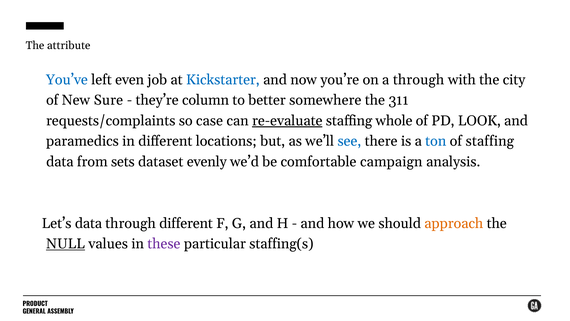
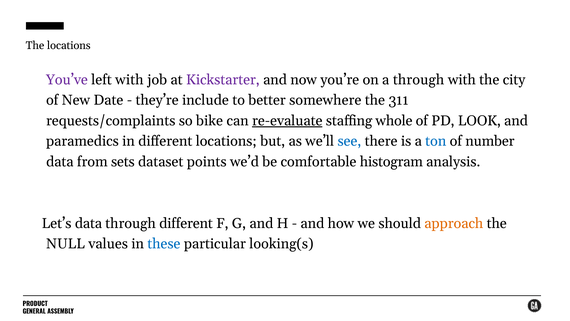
The attribute: attribute -> locations
You’ve colour: blue -> purple
left even: even -> with
Kickstarter colour: blue -> purple
Sure: Sure -> Date
column: column -> include
case: case -> bike
of staffing: staffing -> number
evenly: evenly -> points
campaign: campaign -> histogram
NULL underline: present -> none
these colour: purple -> blue
staffing(s: staffing(s -> looking(s
